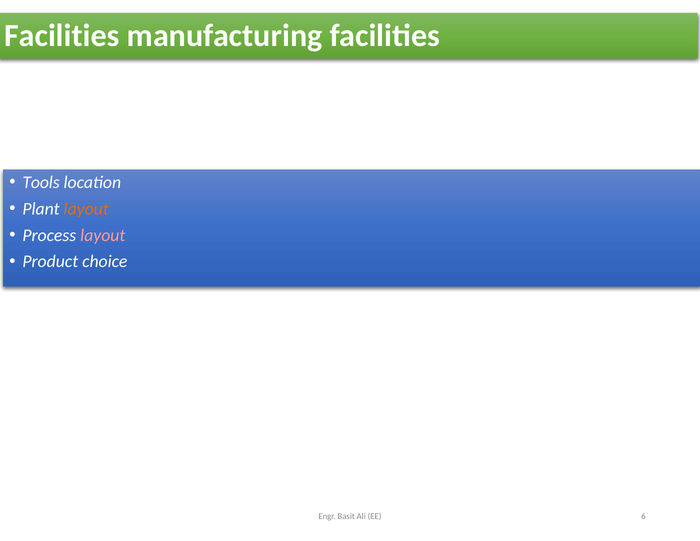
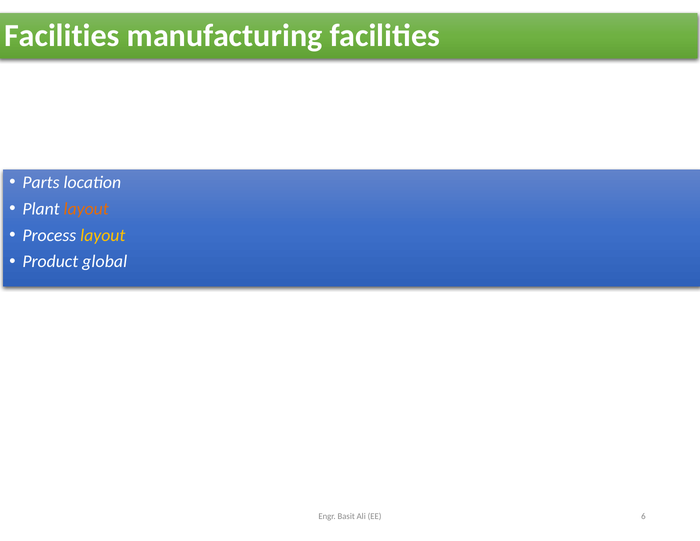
Tools: Tools -> Parts
layout at (103, 235) colour: pink -> yellow
choice: choice -> global
